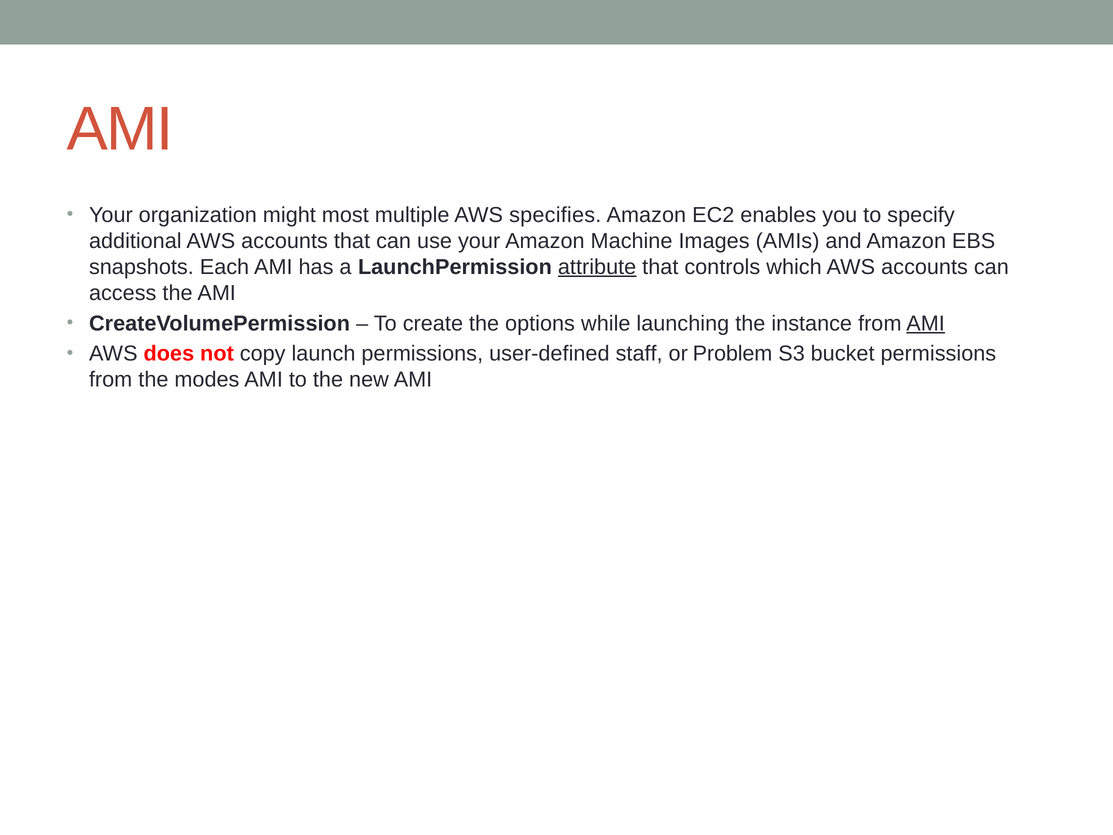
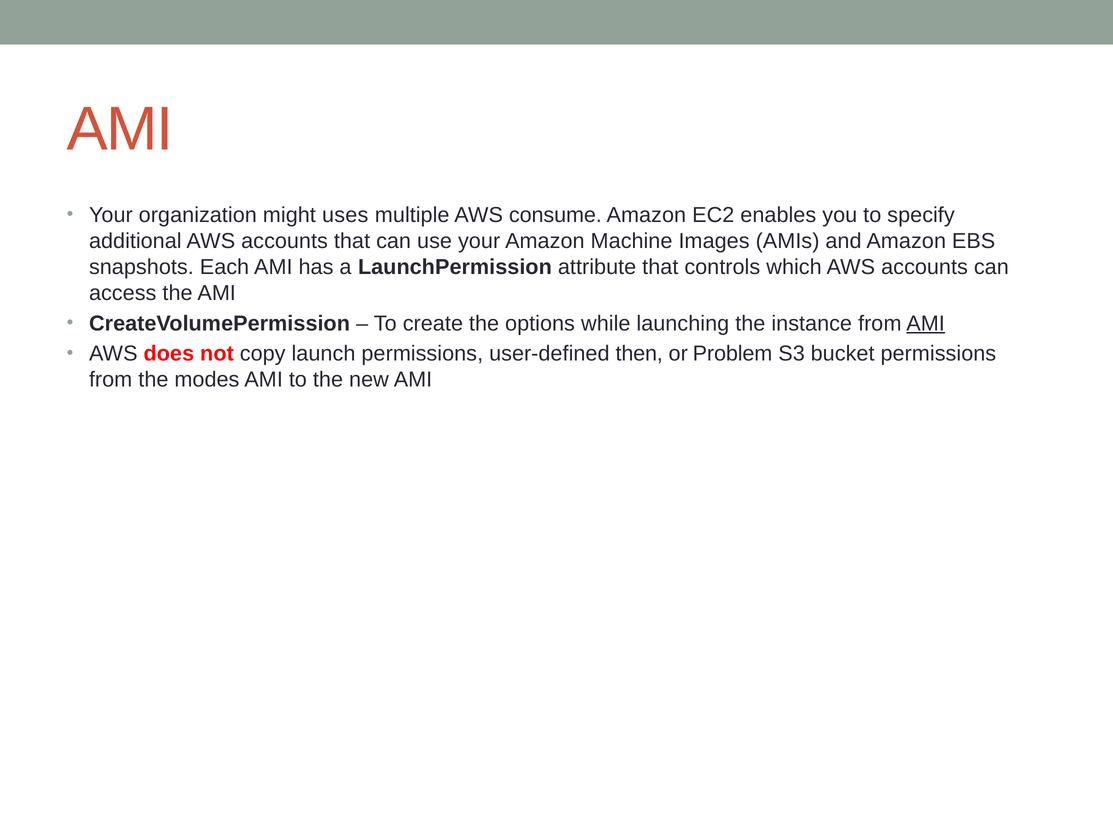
most: most -> uses
specifies: specifies -> consume
attribute underline: present -> none
staff: staff -> then
